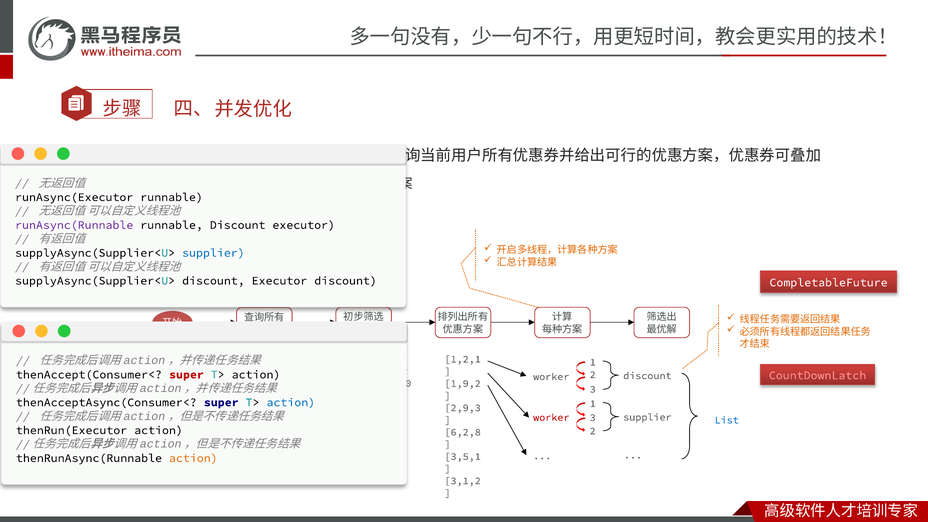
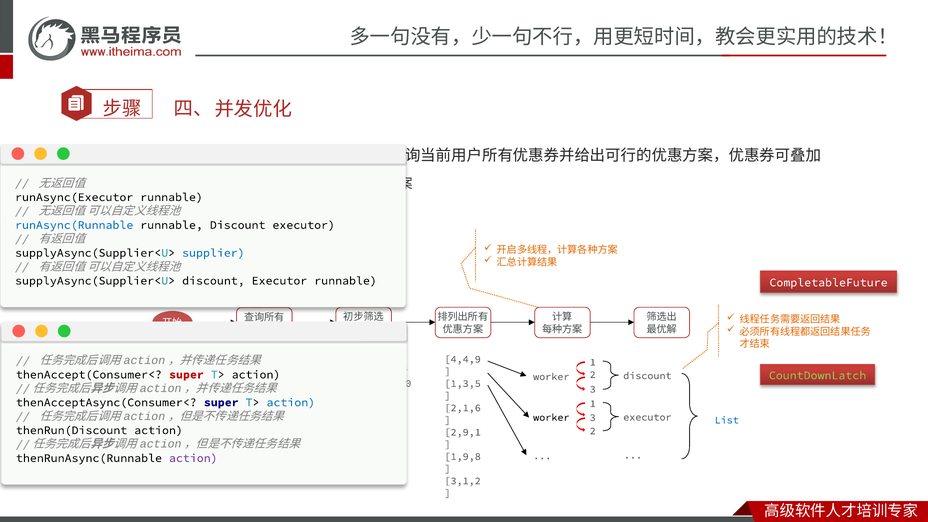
runAsync(Runnable colour: purple -> blue
Executor discount: discount -> runnable
1,2,1: 1,2,1 -> 4,4,9
CountDownLatch colour: pink -> light green
1,9,2: 1,9,2 -> 1,3,5
2,9,3: 2,9,3 -> 2,1,6
supplier at (647, 417): supplier -> executor
worker at (551, 417) colour: red -> black
thenRun(Executor: thenRun(Executor -> thenRun(Discount
6,2,8: 6,2,8 -> 2,9,1
3,5,1: 3,5,1 -> 1,9,8
action at (193, 458) colour: orange -> purple
